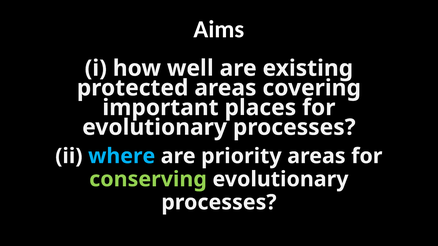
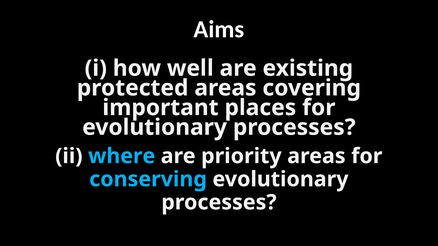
conserving colour: light green -> light blue
